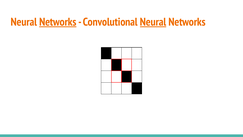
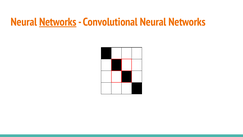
Neural at (153, 22) underline: present -> none
